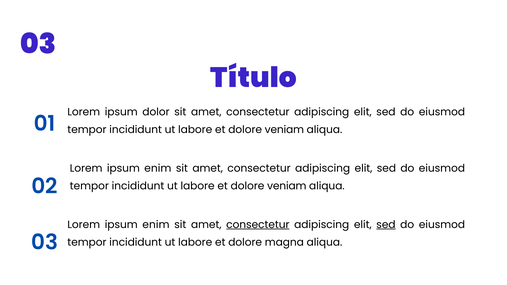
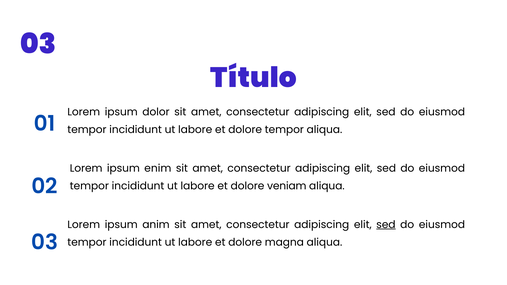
veniam at (284, 130): veniam -> tempor
enim at (156, 225): enim -> anim
consectetur at (258, 225) underline: present -> none
